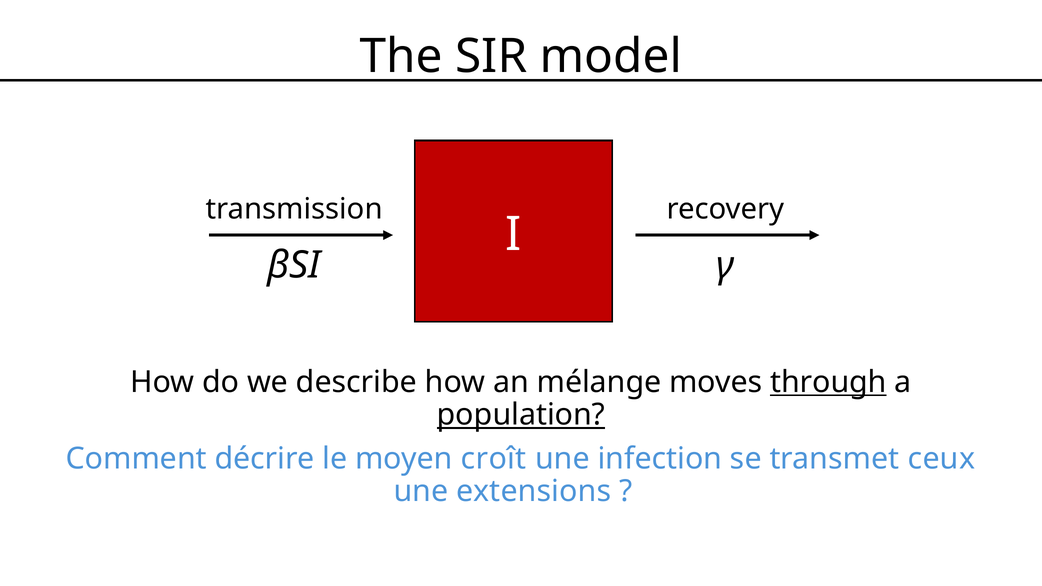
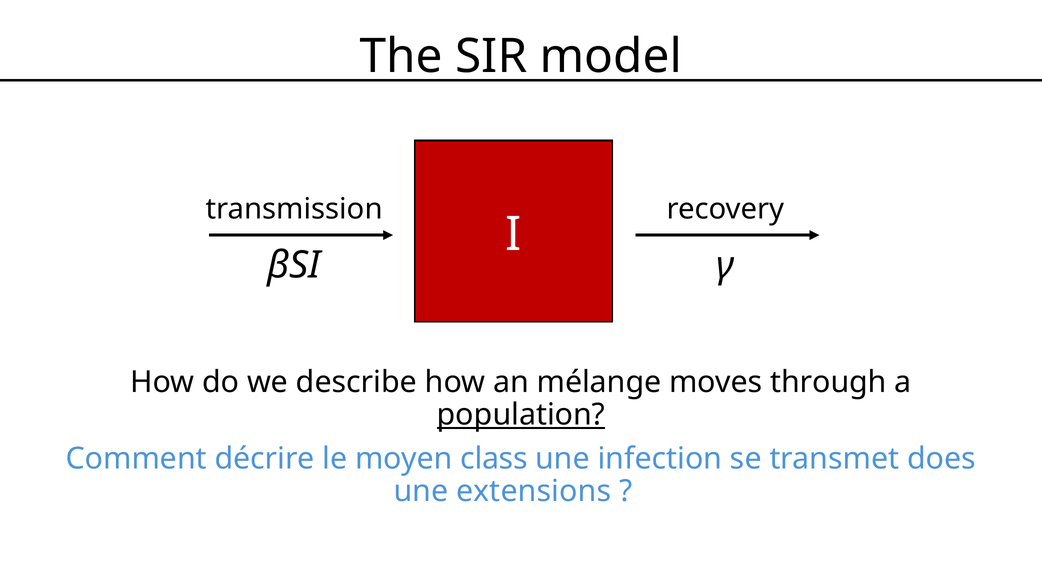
through underline: present -> none
croît: croît -> class
ceux: ceux -> does
